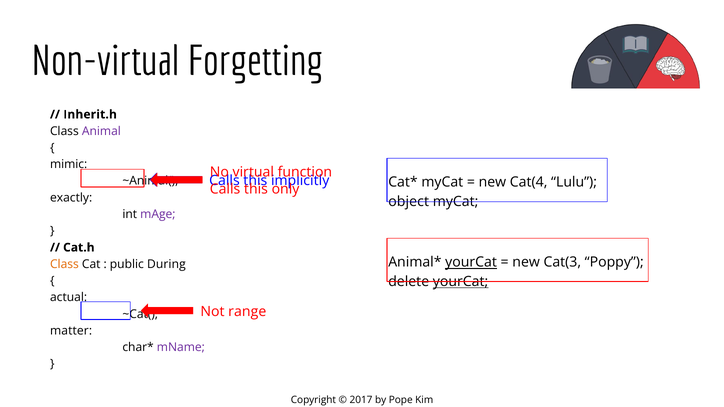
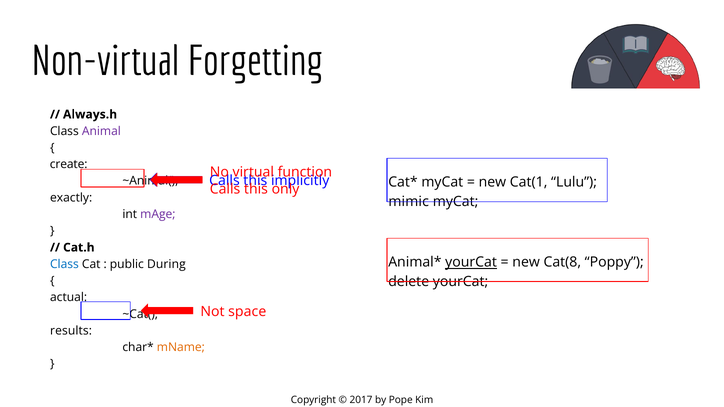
Inherit.h: Inherit.h -> Always.h
mimic: mimic -> create
Cat(4: Cat(4 -> Cat(1
object: object -> mimic
Cat(3: Cat(3 -> Cat(8
Class at (64, 264) colour: orange -> blue
yourCat at (461, 282) underline: present -> none
range: range -> space
matter: matter -> results
mName colour: purple -> orange
